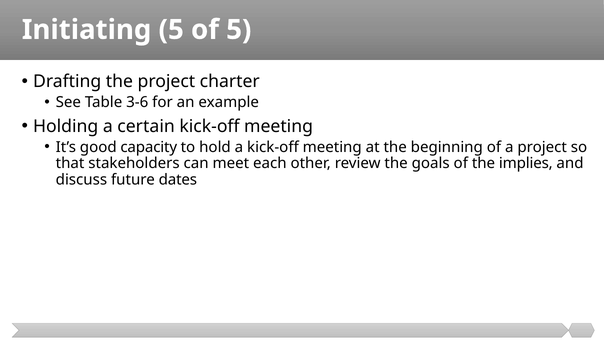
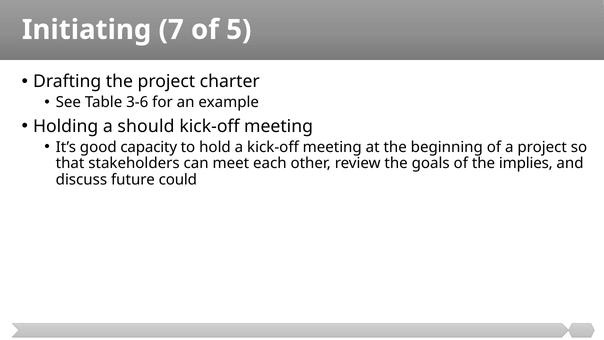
Initiating 5: 5 -> 7
certain: certain -> should
dates: dates -> could
